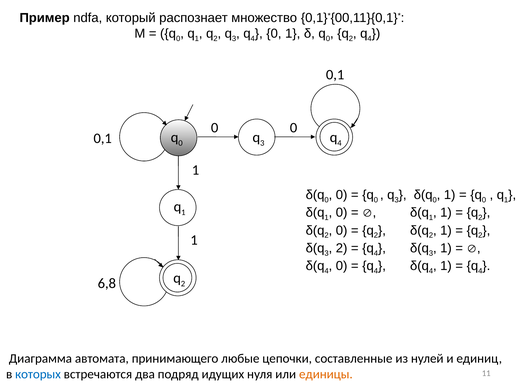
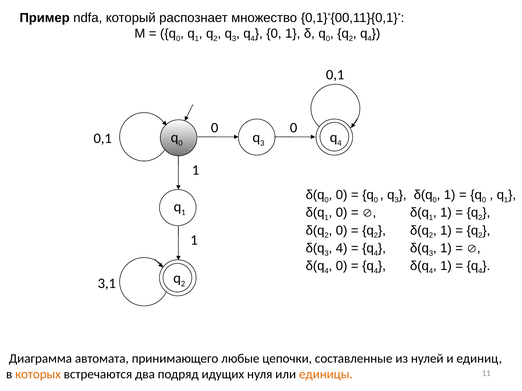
2 at (342, 248): 2 -> 4
6,8: 6,8 -> 3,1
которых colour: blue -> orange
